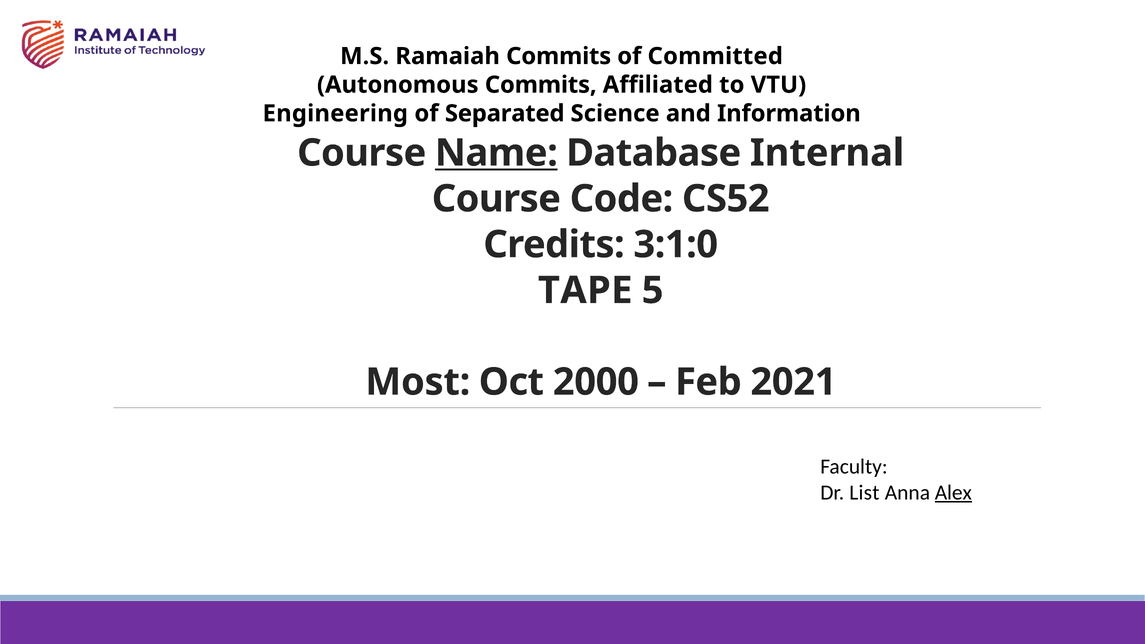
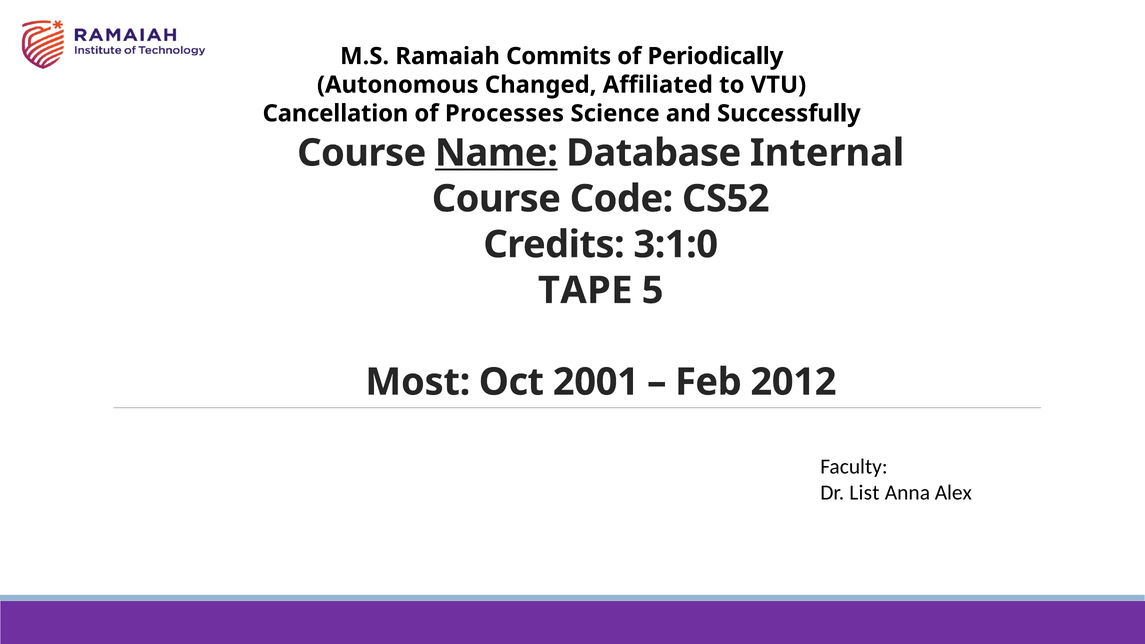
Committed: Committed -> Periodically
Autonomous Commits: Commits -> Changed
Engineering: Engineering -> Cancellation
Separated: Separated -> Processes
Information: Information -> Successfully
2000: 2000 -> 2001
2021: 2021 -> 2012
Alex underline: present -> none
